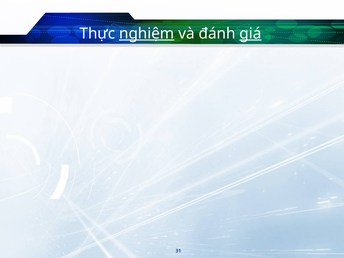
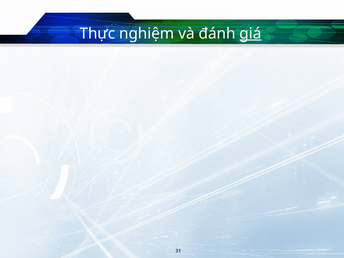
nghiệm underline: present -> none
